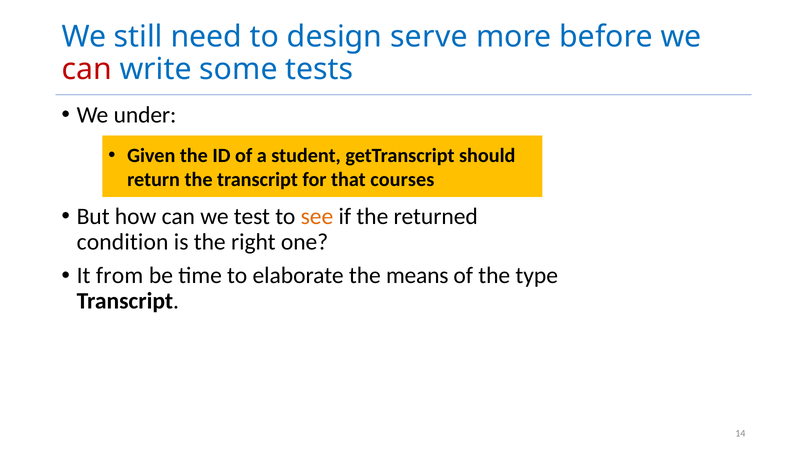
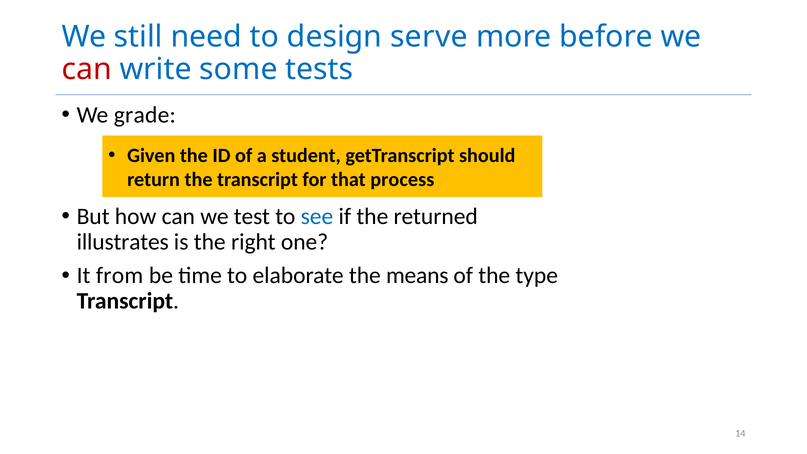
under: under -> grade
courses: courses -> process
see colour: orange -> blue
condition: condition -> illustrates
